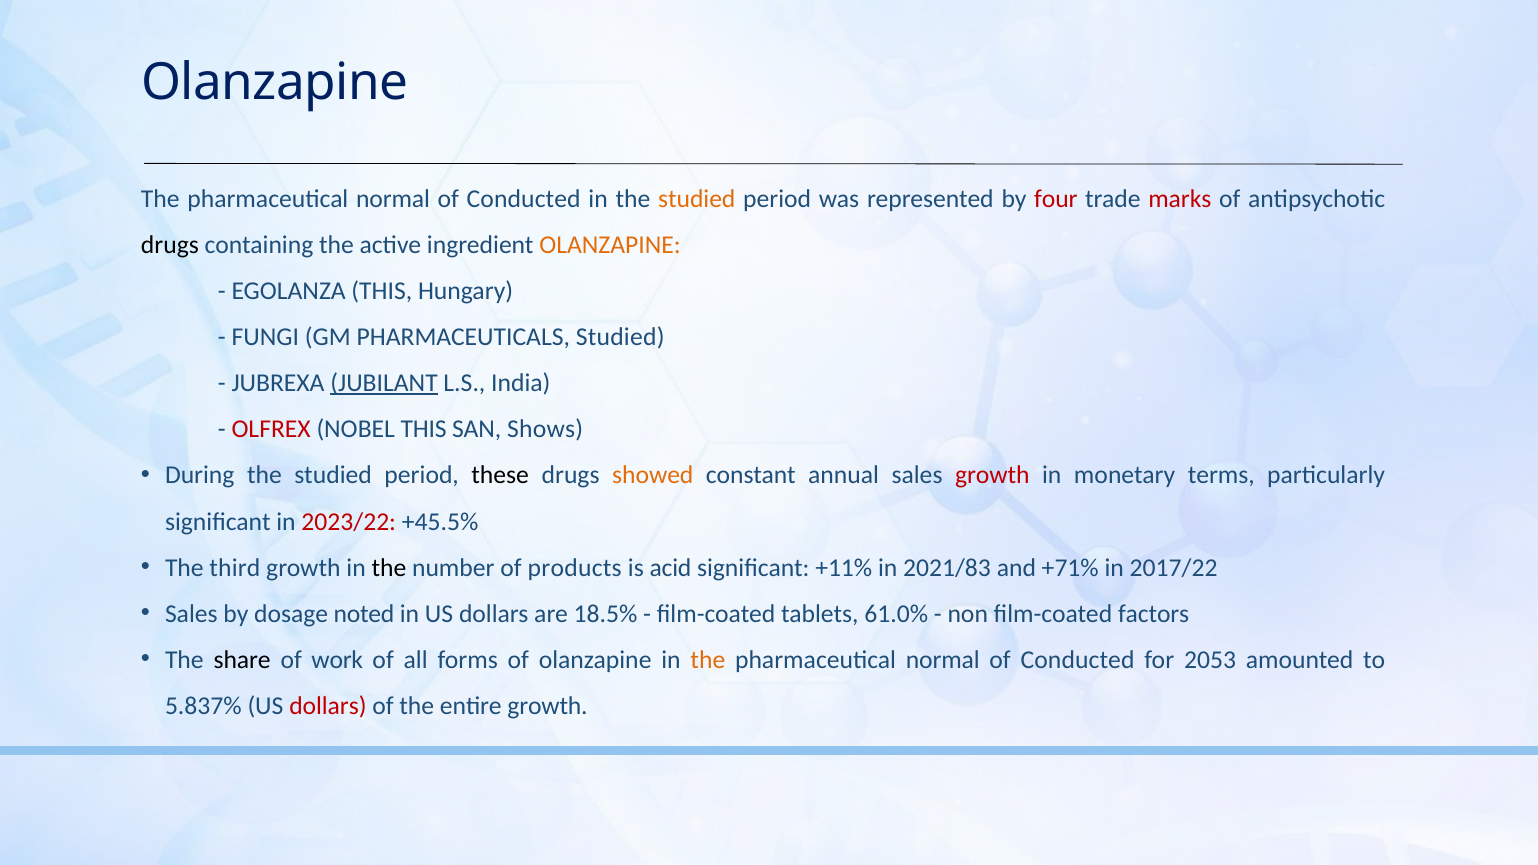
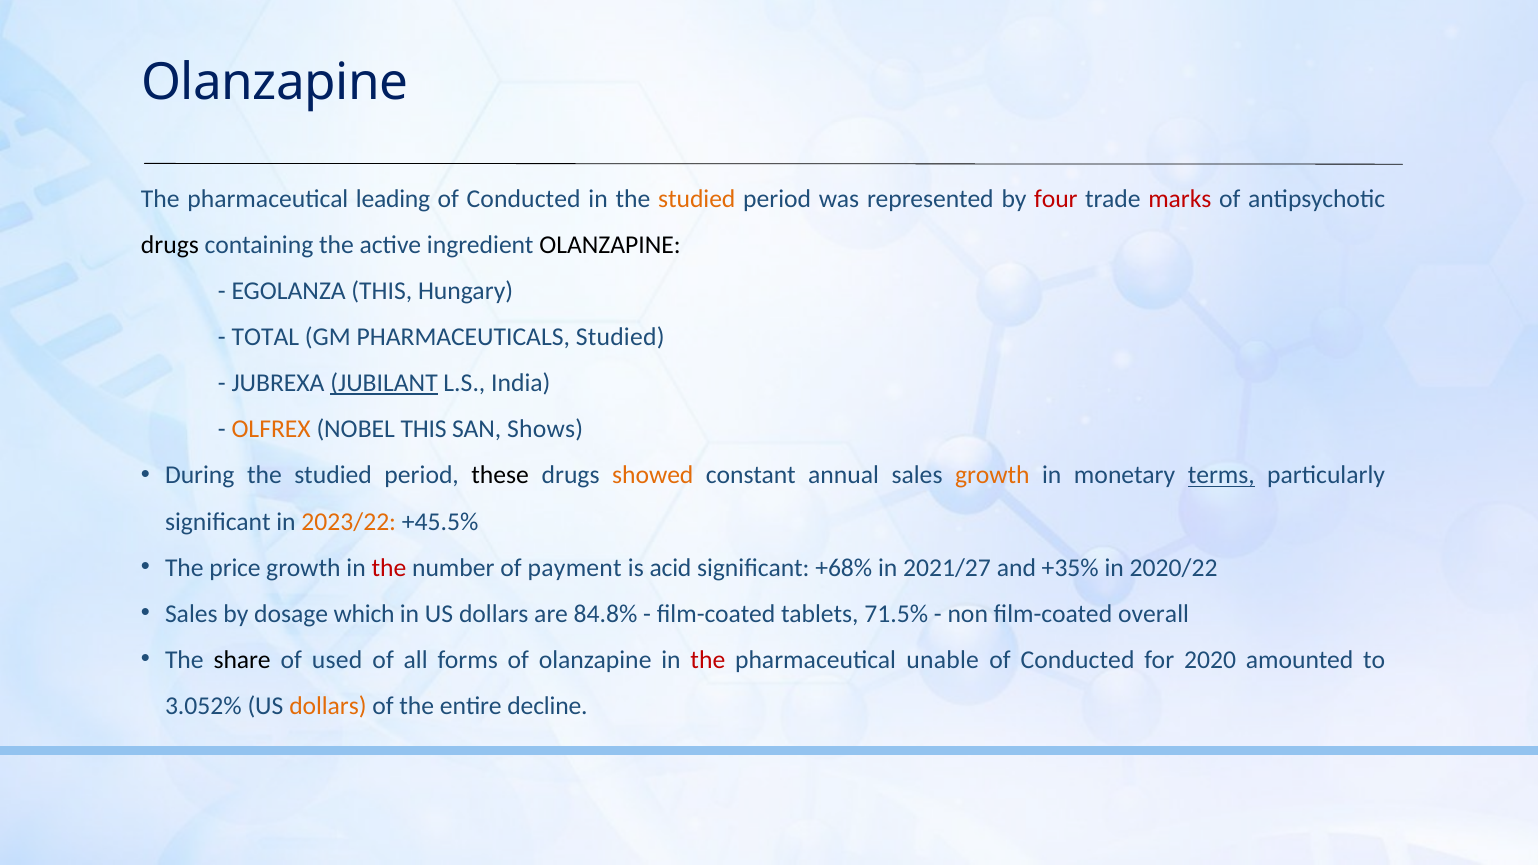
normal at (393, 199): normal -> leading
OLANZAPINE at (610, 245) colour: orange -> black
FUNGI: FUNGI -> TOTAL
OLFREX colour: red -> orange
growth at (992, 475) colour: red -> orange
terms underline: none -> present
2023/22 colour: red -> orange
third: third -> price
the at (389, 568) colour: black -> red
products: products -> payment
+11%: +11% -> +68%
2021/83: 2021/83 -> 2021/27
+71%: +71% -> +35%
2017/22: 2017/22 -> 2020/22
noted: noted -> which
18.5%: 18.5% -> 84.8%
61.0%: 61.0% -> 71.5%
factors: factors -> overall
work: work -> used
the at (708, 660) colour: orange -> red
normal at (943, 660): normal -> unable
2053: 2053 -> 2020
5.837%: 5.837% -> 3.052%
dollars at (328, 706) colour: red -> orange
entire growth: growth -> decline
